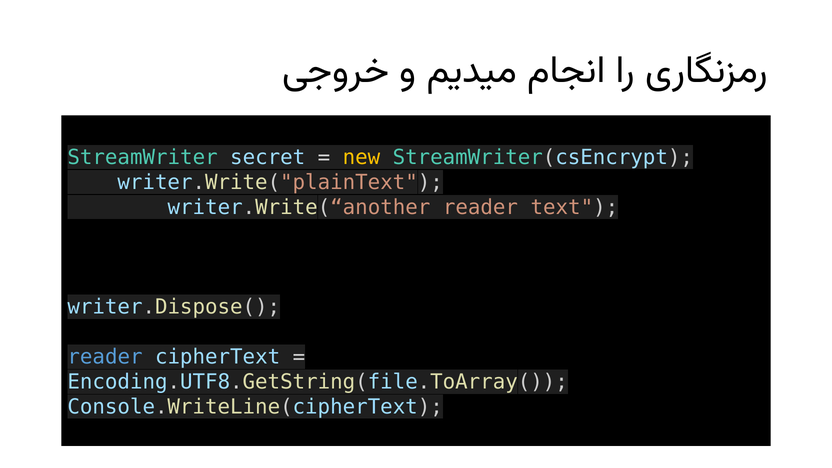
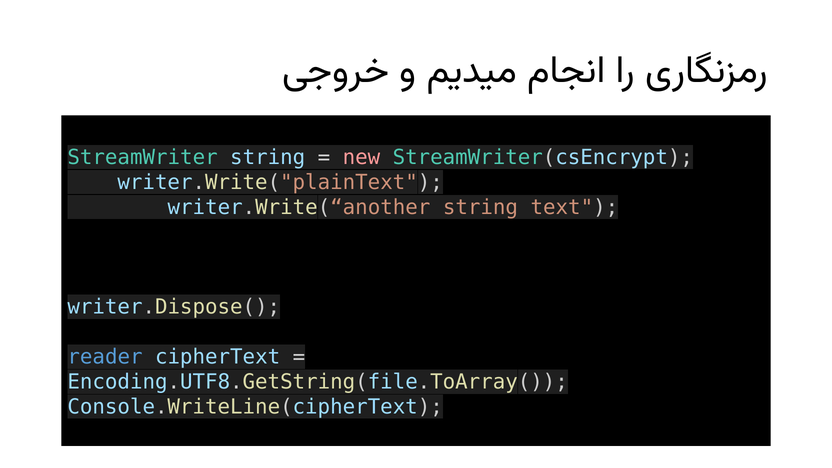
StreamWriter secret: secret -> string
new colour: yellow -> pink
writer.Write(“another reader: reader -> string
